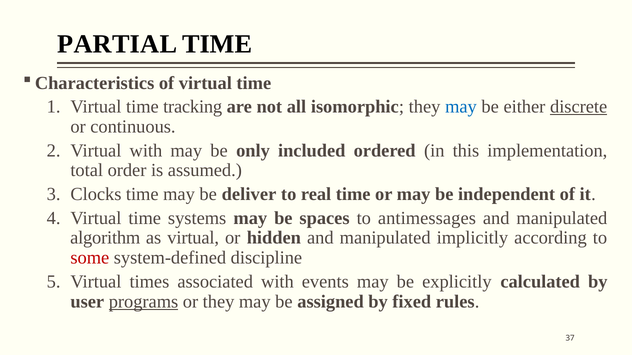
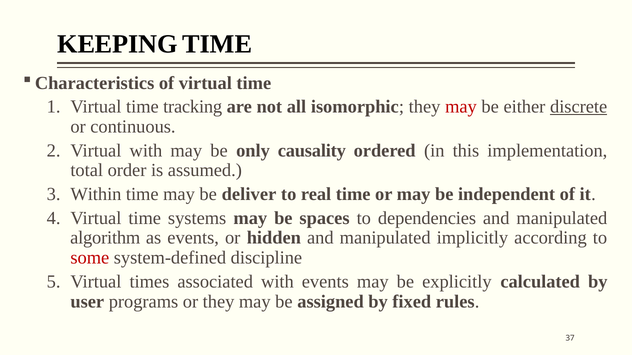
PARTIAL: PARTIAL -> KEEPING
may at (461, 107) colour: blue -> red
included: included -> causality
Clocks: Clocks -> Within
antimessages: antimessages -> dependencies
as virtual: virtual -> events
programs underline: present -> none
